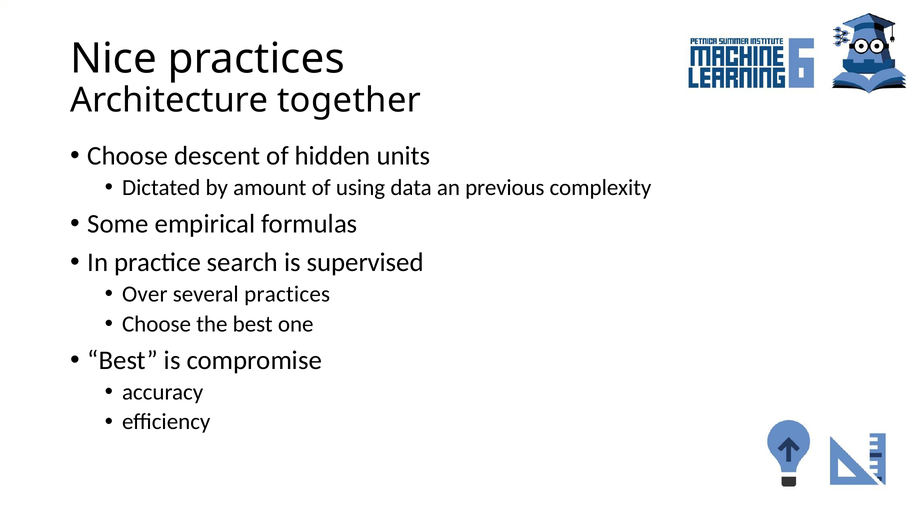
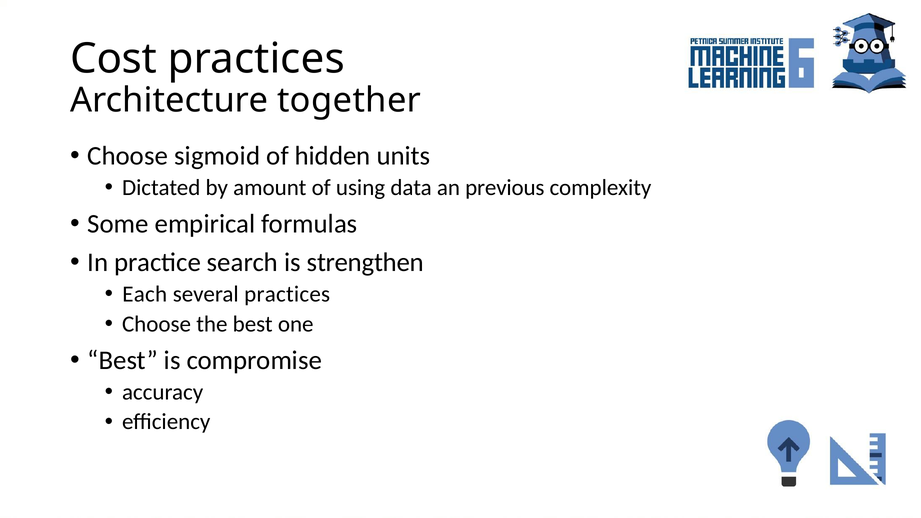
Nice: Nice -> Cost
descent: descent -> sigmoid
supervised: supervised -> strengthen
Over: Over -> Each
